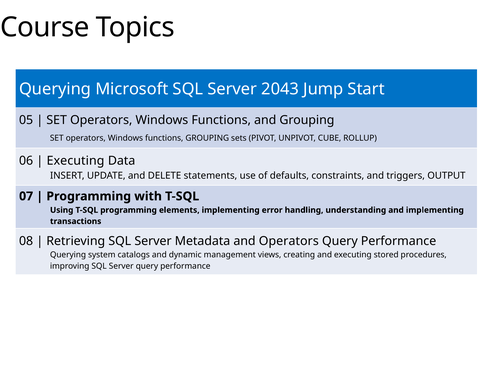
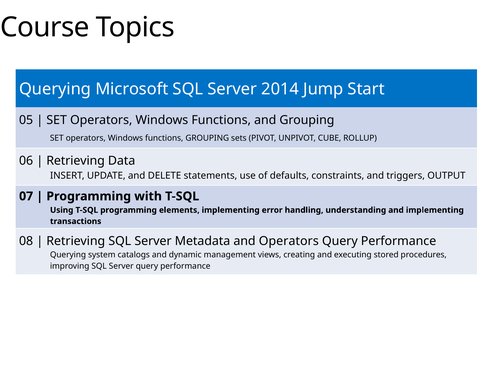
2043: 2043 -> 2014
Executing at (75, 161): Executing -> Retrieving
